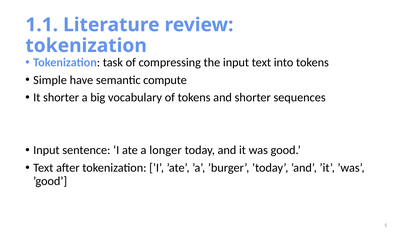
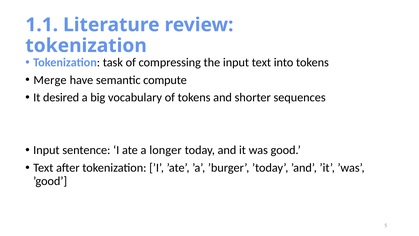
Simple: Simple -> Merge
It shorter: shorter -> desired
